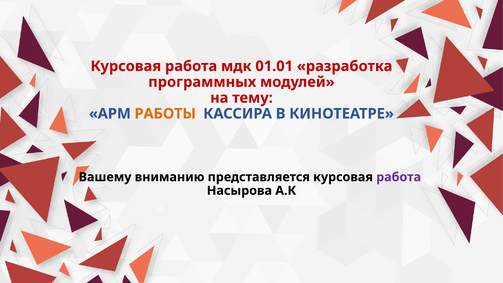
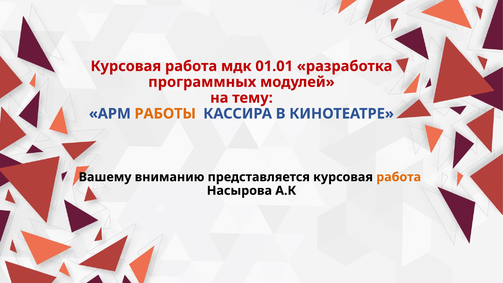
работа at (399, 177) colour: purple -> orange
